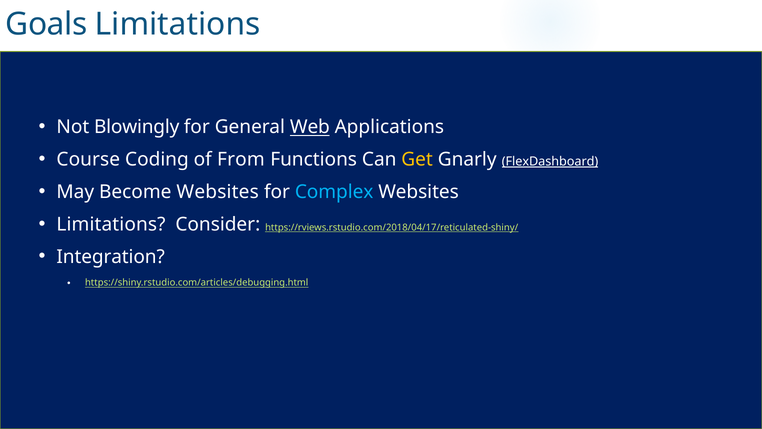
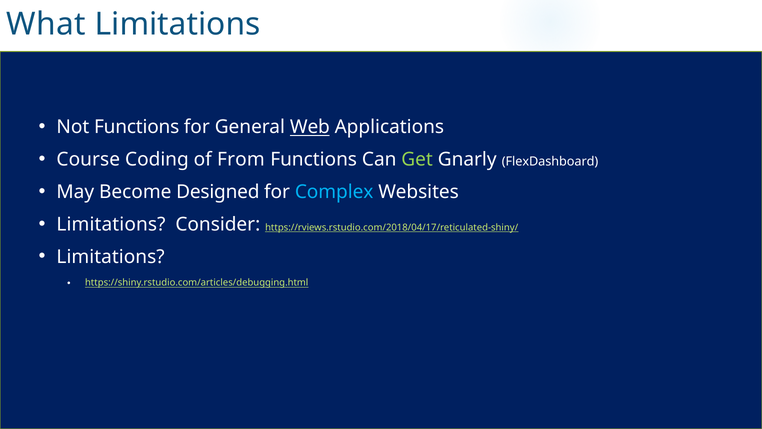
Goals: Goals -> What
Not Blowingly: Blowingly -> Functions
Get colour: yellow -> light green
FlexDashboard underline: present -> none
Become Websites: Websites -> Designed
Integration at (111, 257): Integration -> Limitations
